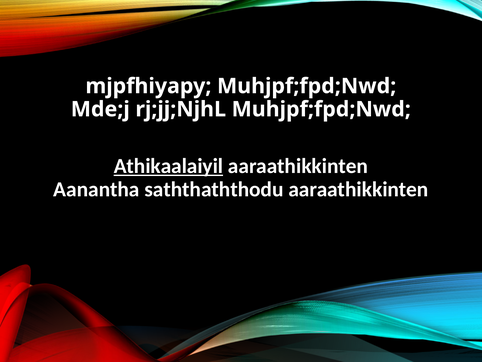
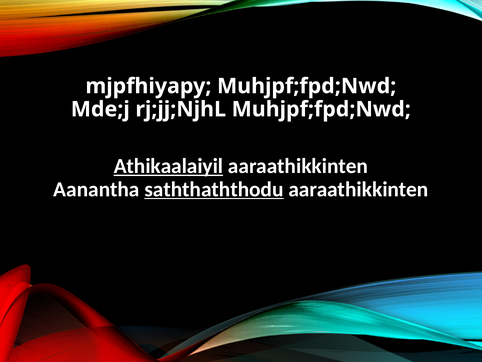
saththaththodu underline: none -> present
